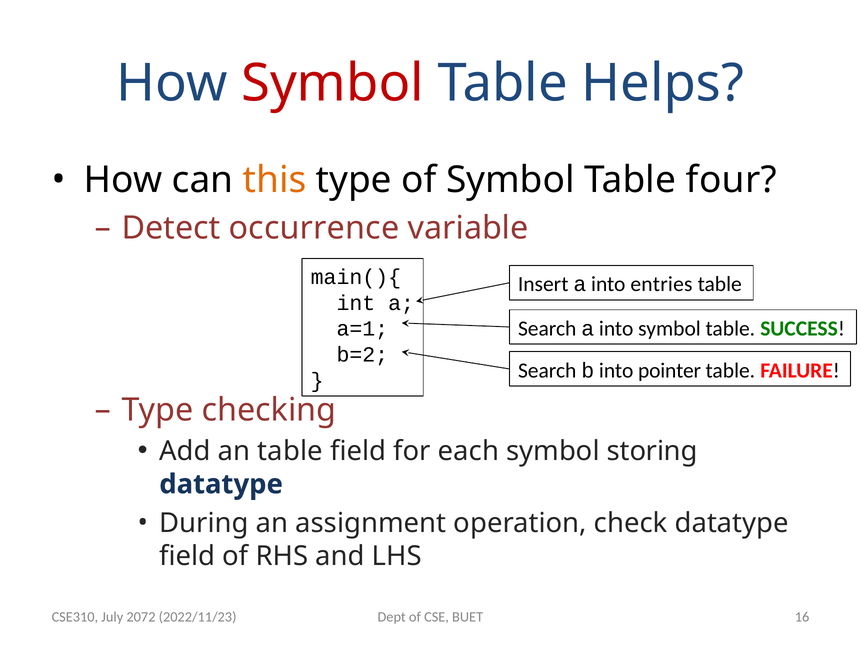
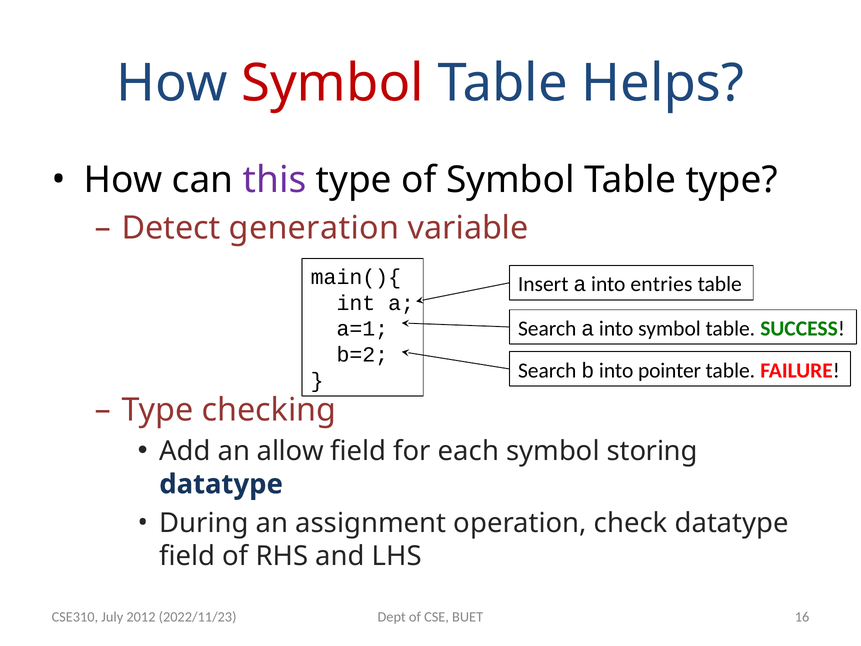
this colour: orange -> purple
Table four: four -> type
occurrence: occurrence -> generation
an table: table -> allow
2072: 2072 -> 2012
